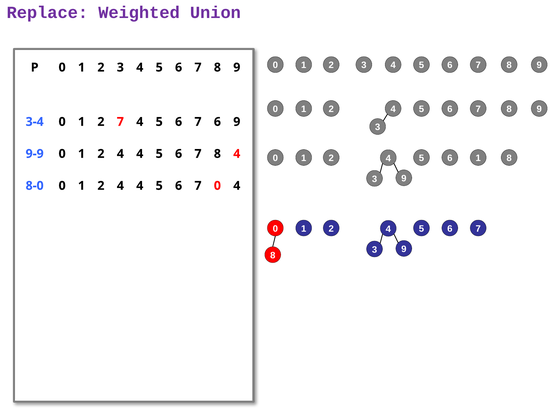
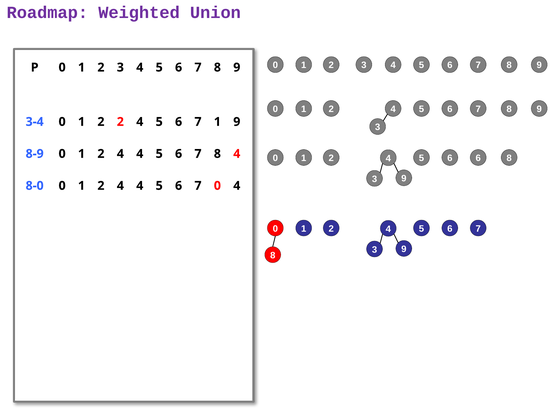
Replace: Replace -> Roadmap
2 7: 7 -> 2
6 7 6: 6 -> 1
9-9: 9-9 -> 8-9
1 at (478, 158): 1 -> 6
